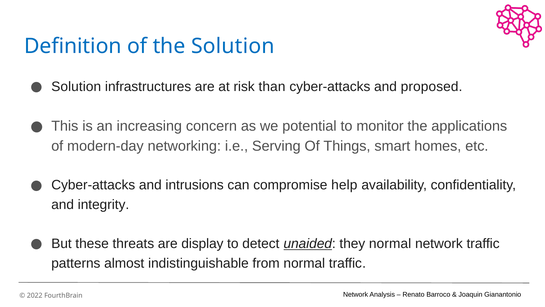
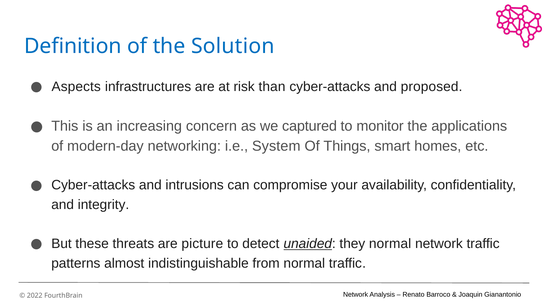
Solution at (76, 87): Solution -> Aspects
potential: potential -> captured
Serving: Serving -> System
help: help -> your
display: display -> picture
